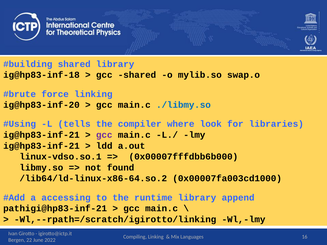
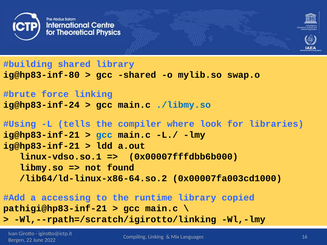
ig@hp83-inf-18: ig@hp83-inf-18 -> ig@hp83-inf-80
ig@hp83-inf-20: ig@hp83-inf-20 -> ig@hp83-inf-24
gcc at (104, 135) colour: purple -> blue
append: append -> copied
